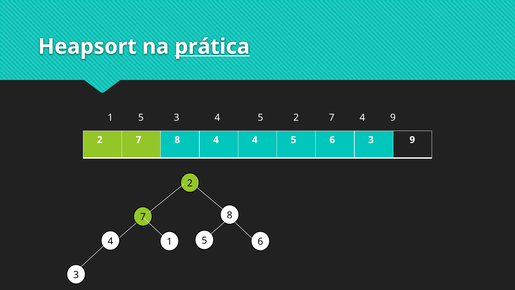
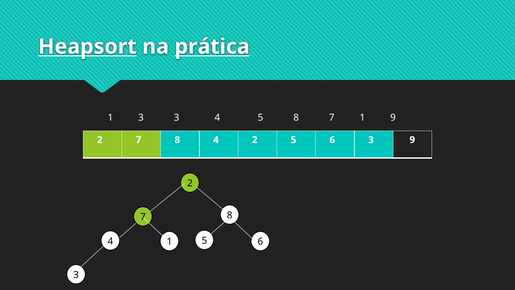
Heapsort underline: none -> present
5 at (141, 117): 5 -> 3
5 2: 2 -> 8
4 at (362, 117): 4 -> 1
4 4: 4 -> 2
